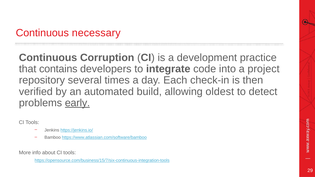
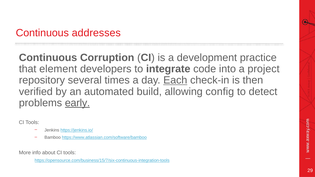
necessary: necessary -> addresses
contains: contains -> element
Each underline: none -> present
oldest: oldest -> config
